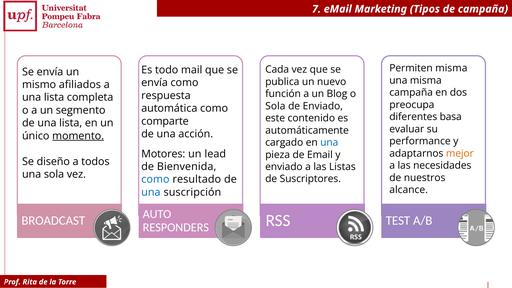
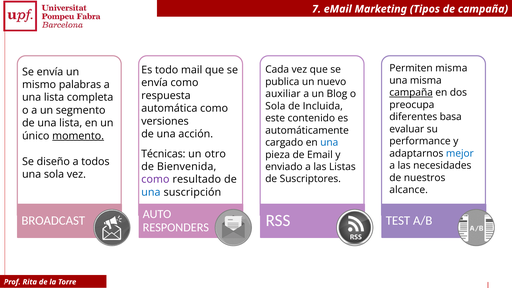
afiliados: afiliados -> palabras
campaña at (411, 93) underline: none -> present
función: función -> auxiliar
de Enviado: Enviado -> Incluida
comparte: comparte -> versiones
mejor colour: orange -> blue
Motores: Motores -> Técnicas
lead: lead -> otro
como at (155, 179) colour: blue -> purple
